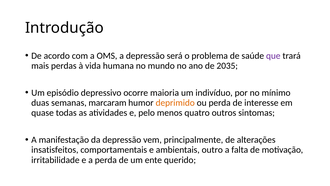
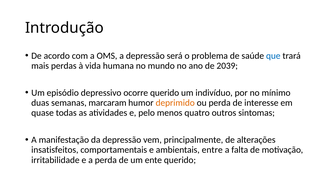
que colour: purple -> blue
2035: 2035 -> 2039
ocorre maioria: maioria -> querido
outro: outro -> entre
